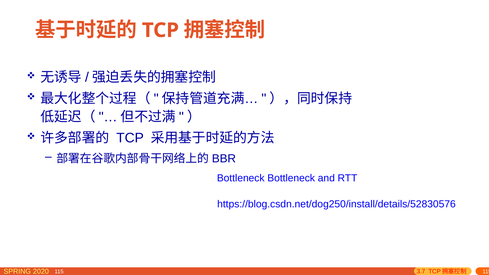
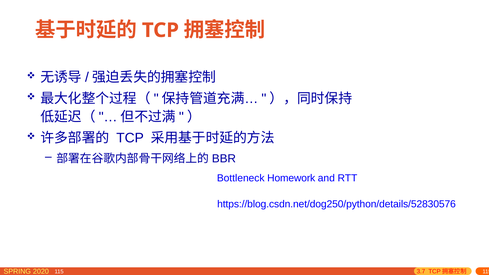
Bottleneck Bottleneck: Bottleneck -> Homework
https://blog.csdn.net/dog250/install/details/52830576: https://blog.csdn.net/dog250/install/details/52830576 -> https://blog.csdn.net/dog250/python/details/52830576
